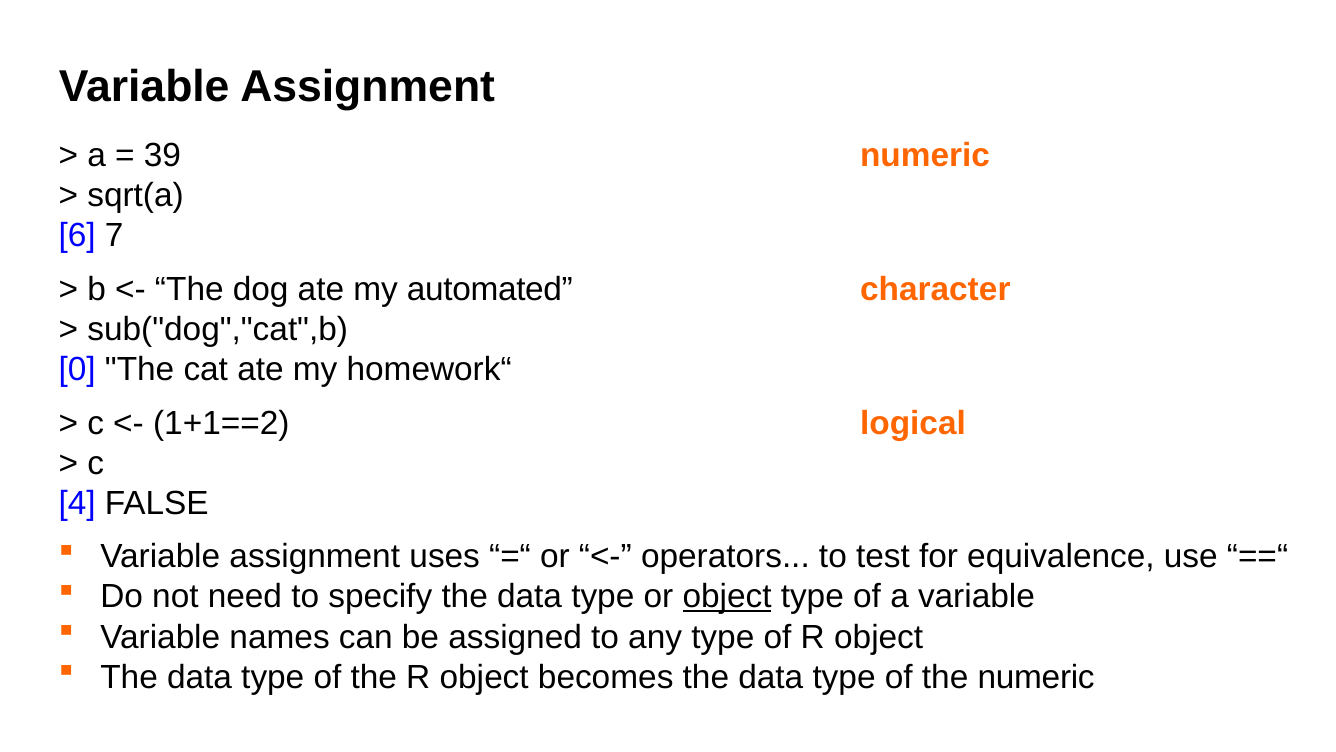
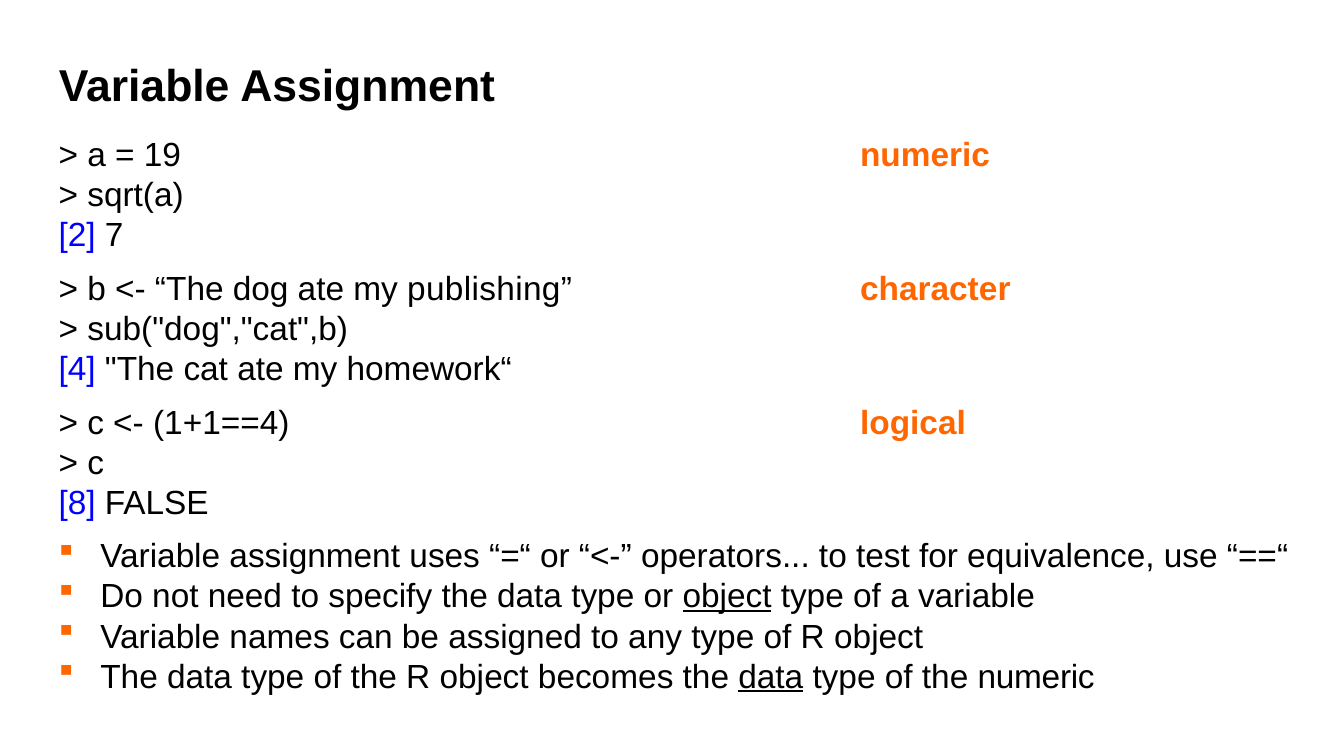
39: 39 -> 19
6: 6 -> 2
automated: automated -> publishing
0: 0 -> 4
1+1==2: 1+1==2 -> 1+1==4
4: 4 -> 8
data at (771, 677) underline: none -> present
